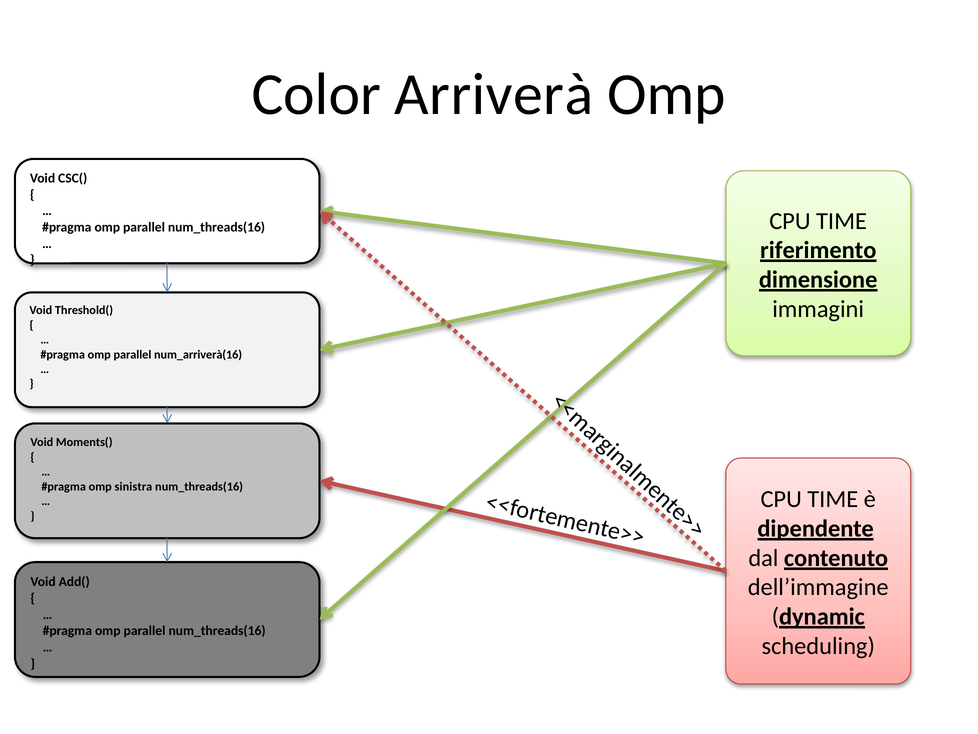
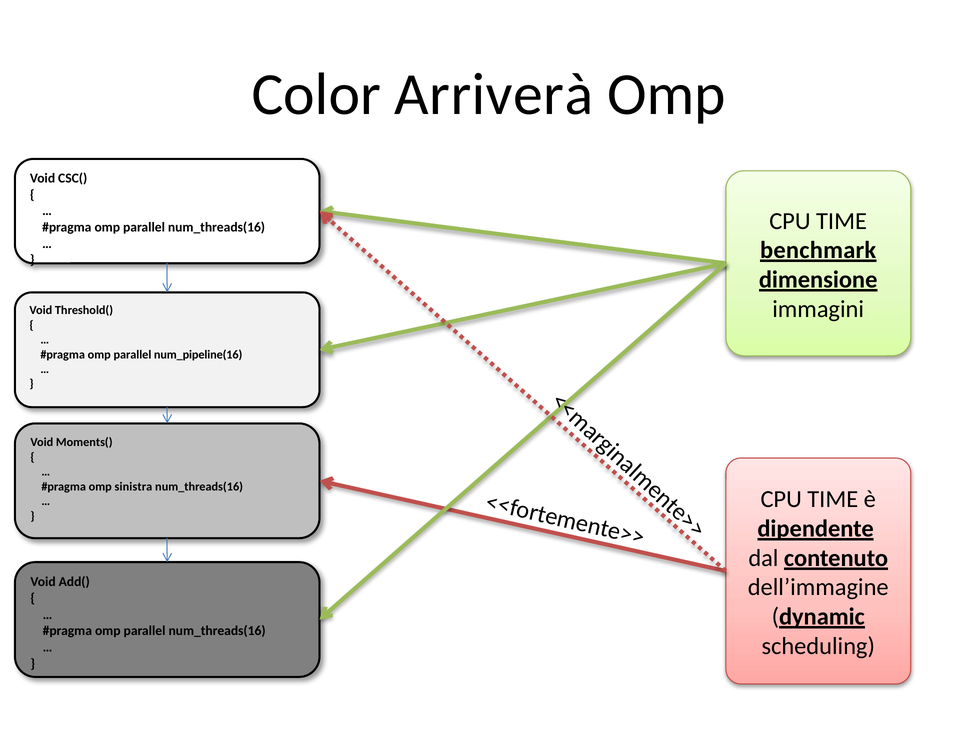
riferimento: riferimento -> benchmark
num_arriverà(16: num_arriverà(16 -> num_pipeline(16
